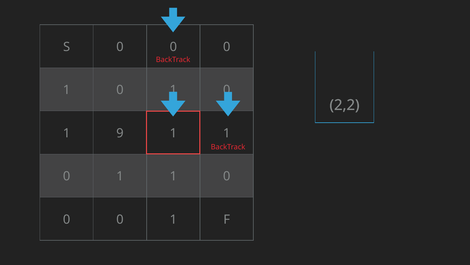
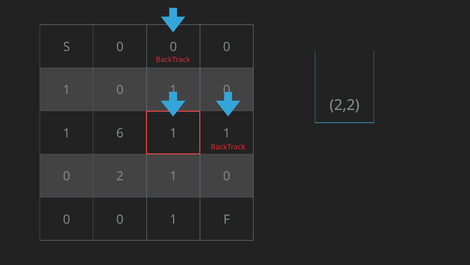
9: 9 -> 6
1 at (120, 176): 1 -> 2
